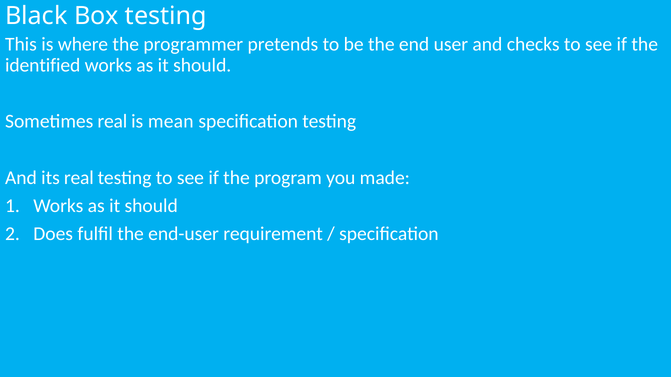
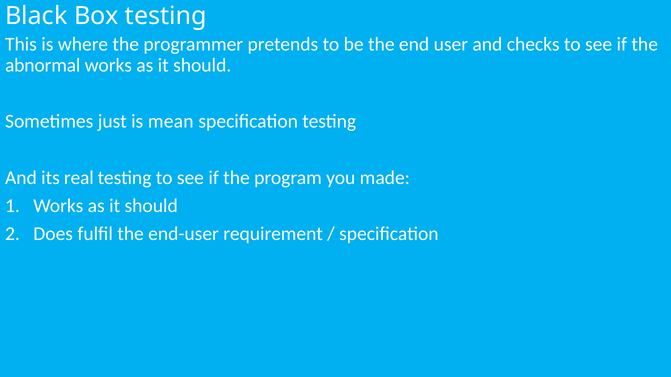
identified: identified -> abnormal
Sometimes real: real -> just
